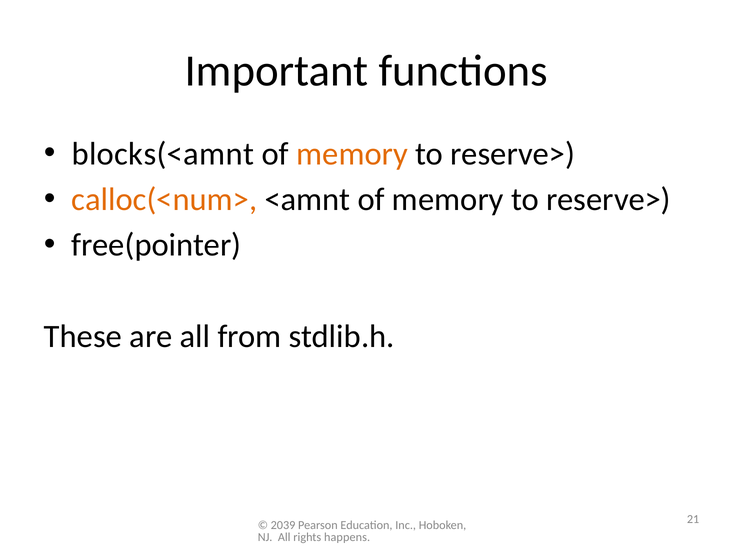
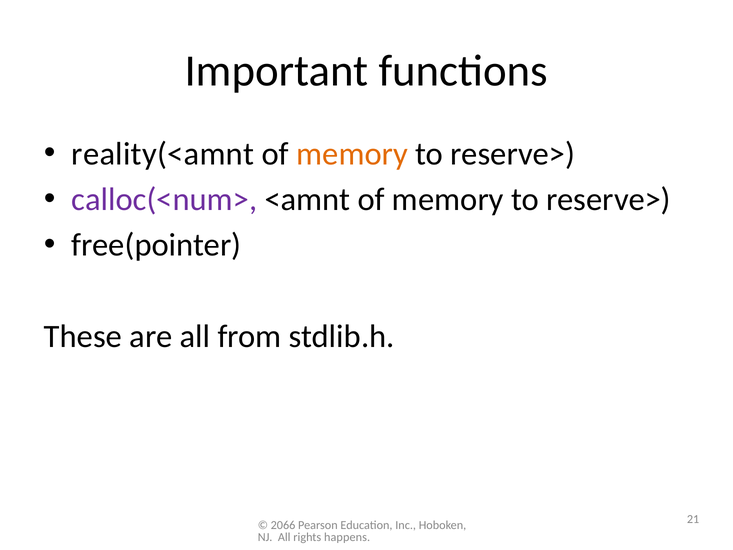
blocks(<amnt: blocks(<amnt -> reality(<amnt
calloc(<num> colour: orange -> purple
2039: 2039 -> 2066
